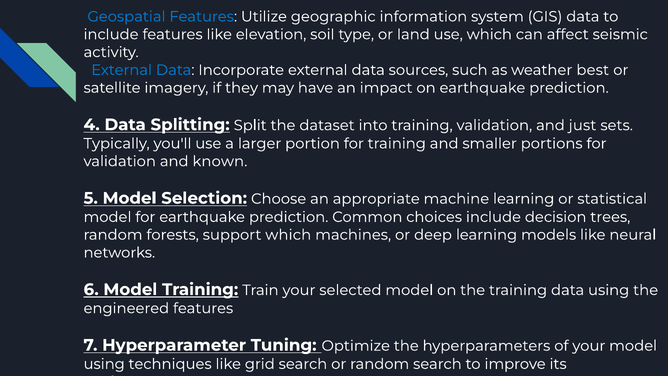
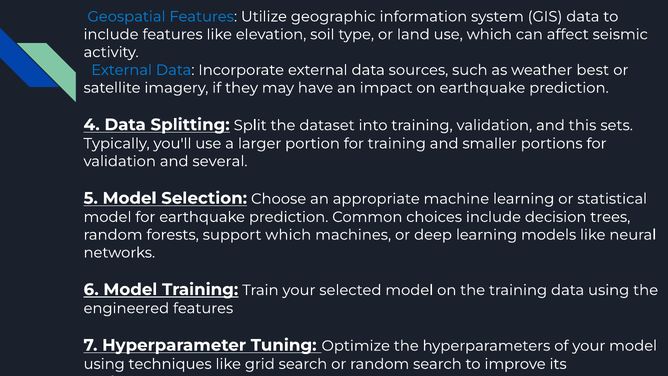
just: just -> this
known: known -> several
